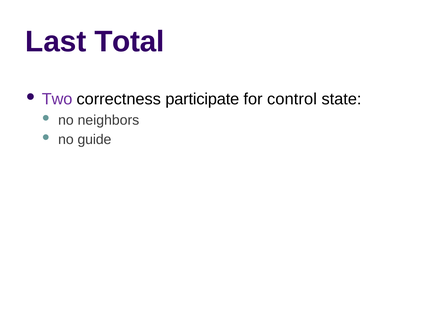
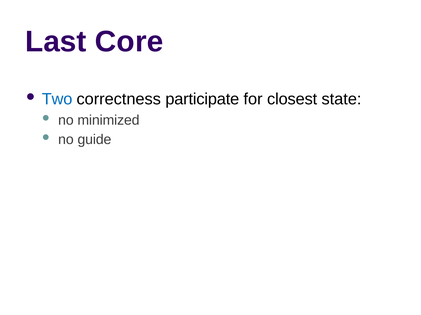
Total: Total -> Core
Two colour: purple -> blue
control: control -> closest
neighbors: neighbors -> minimized
